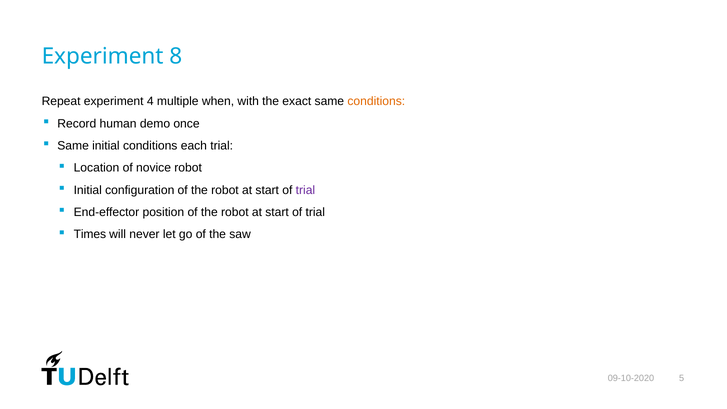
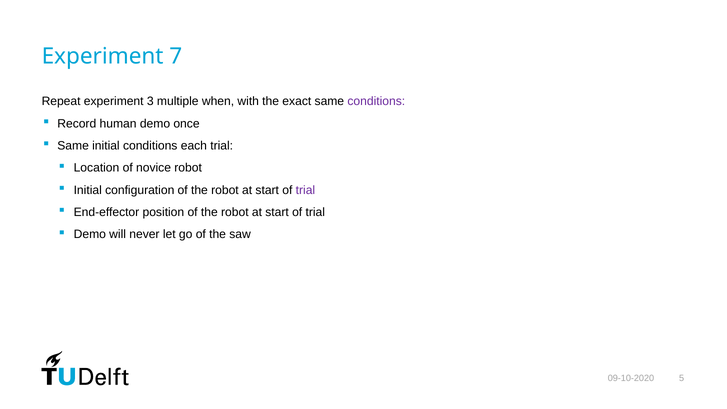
8: 8 -> 7
4: 4 -> 3
conditions at (376, 101) colour: orange -> purple
Times at (90, 234): Times -> Demo
